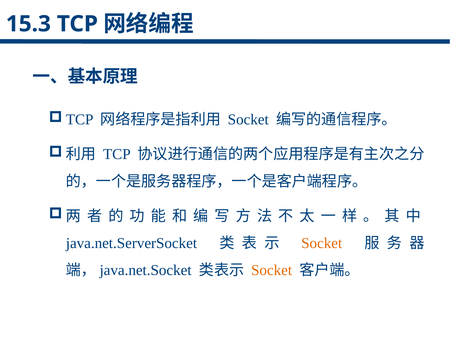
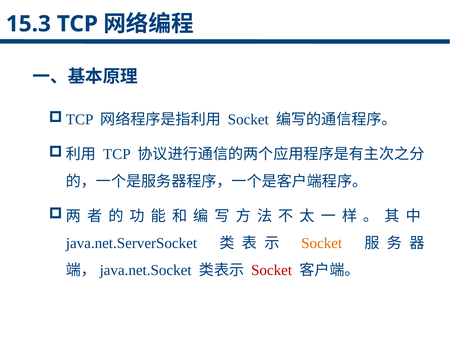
Socket at (272, 270) colour: orange -> red
